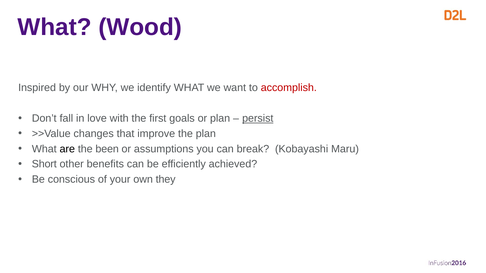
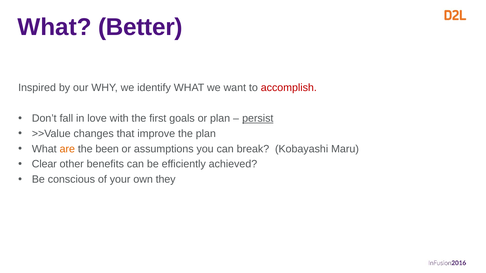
Wood: Wood -> Better
are colour: black -> orange
Short: Short -> Clear
